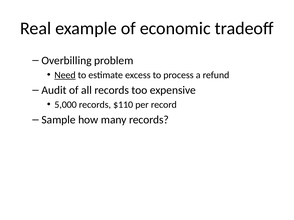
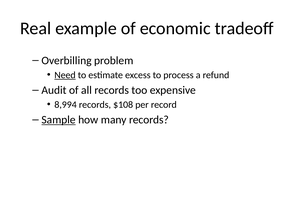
5,000: 5,000 -> 8,994
$110: $110 -> $108
Sample underline: none -> present
